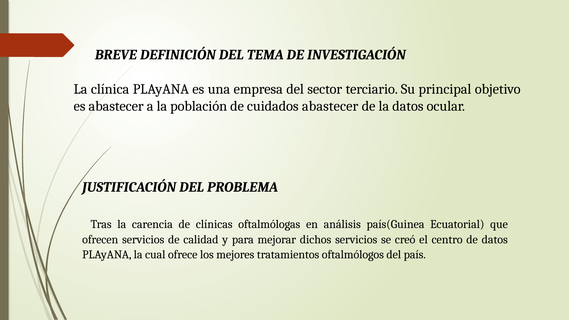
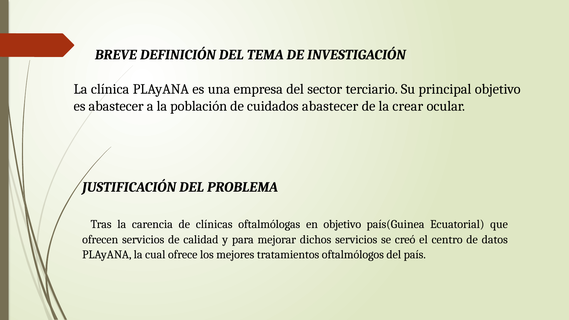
la datos: datos -> crear
en análisis: análisis -> objetivo
